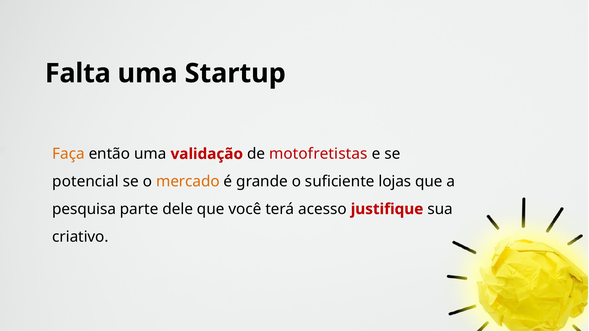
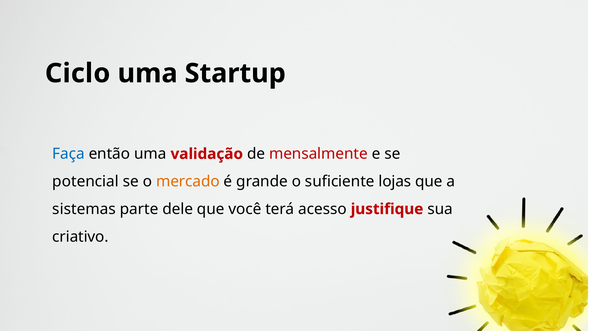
Falta: Falta -> Ciclo
Faça colour: orange -> blue
motofretistas: motofretistas -> mensalmente
pesquisa: pesquisa -> sistemas
